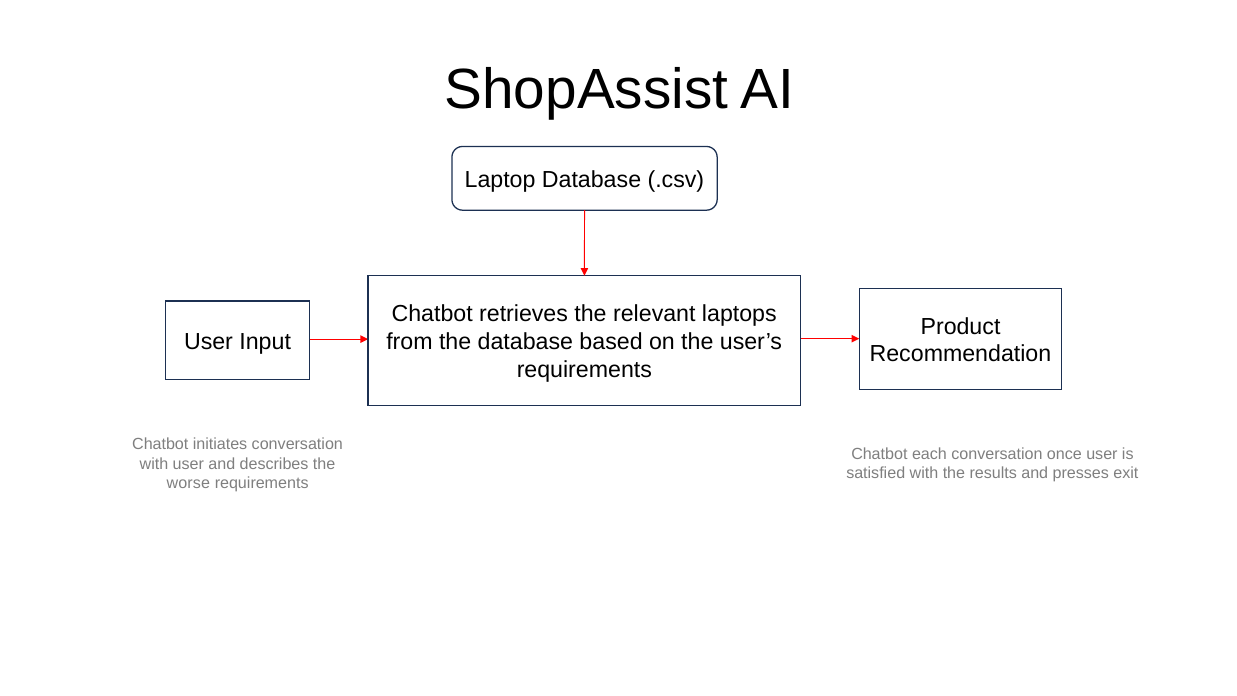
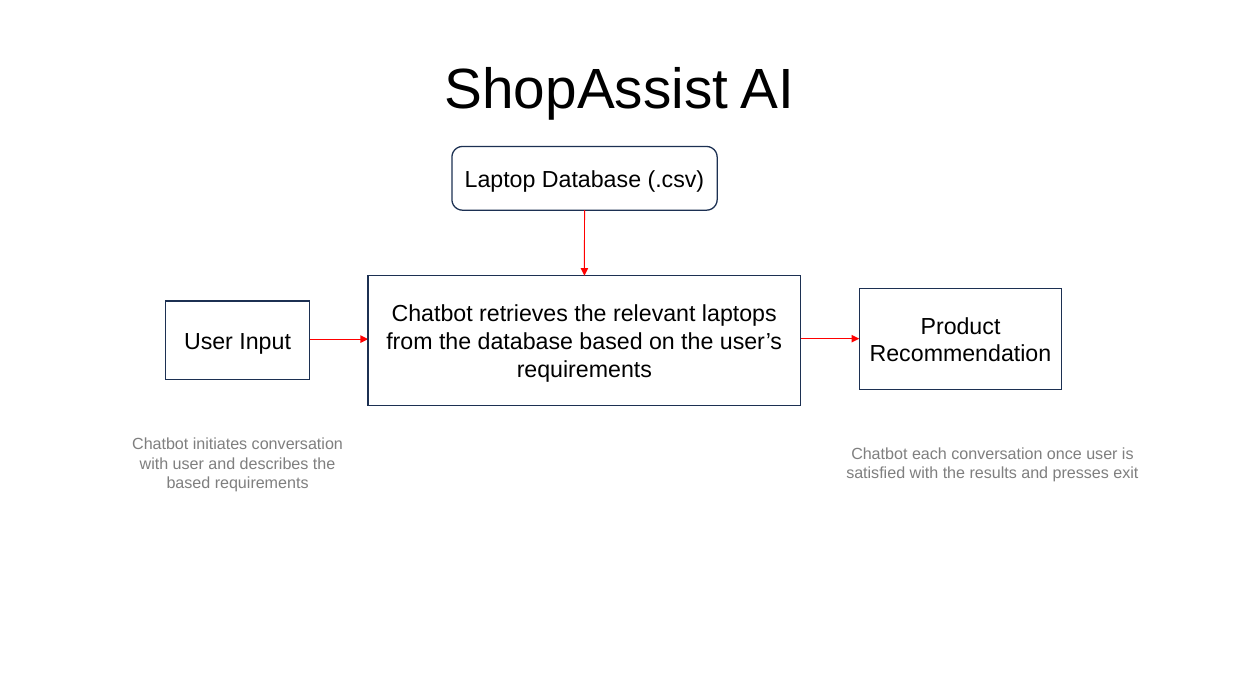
worse at (188, 483): worse -> based
